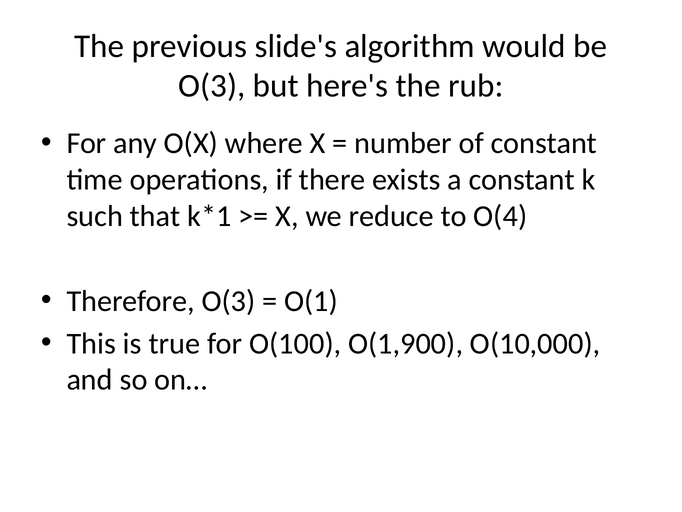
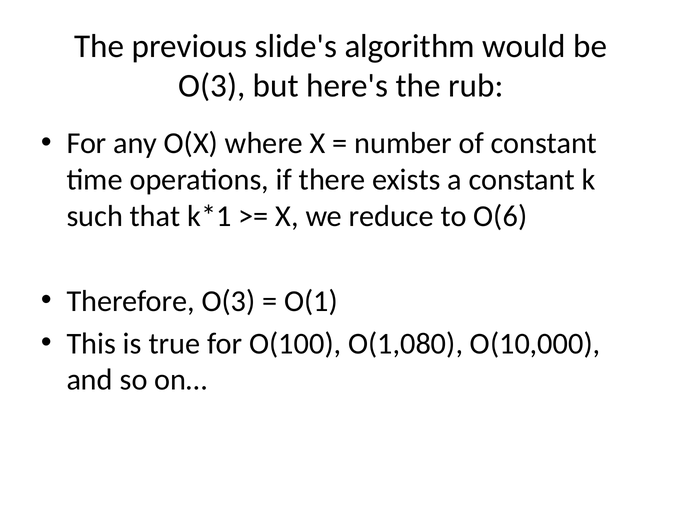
O(4: O(4 -> O(6
O(1,900: O(1,900 -> O(1,080
